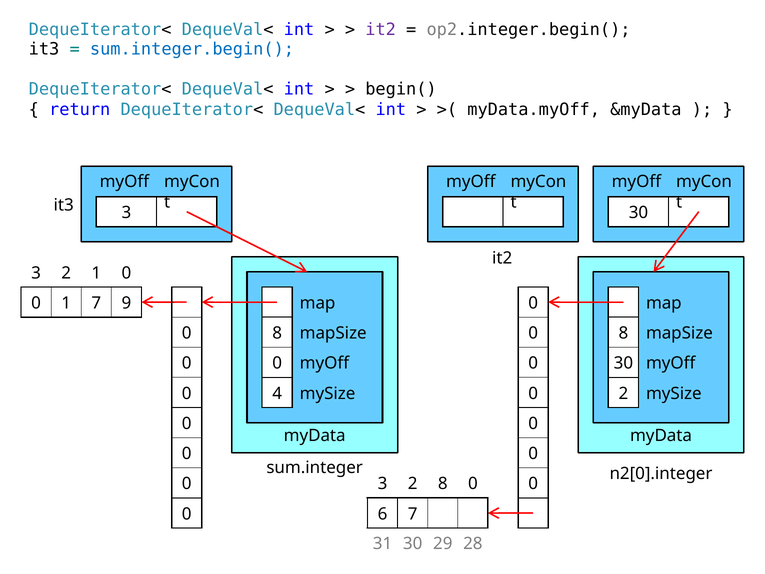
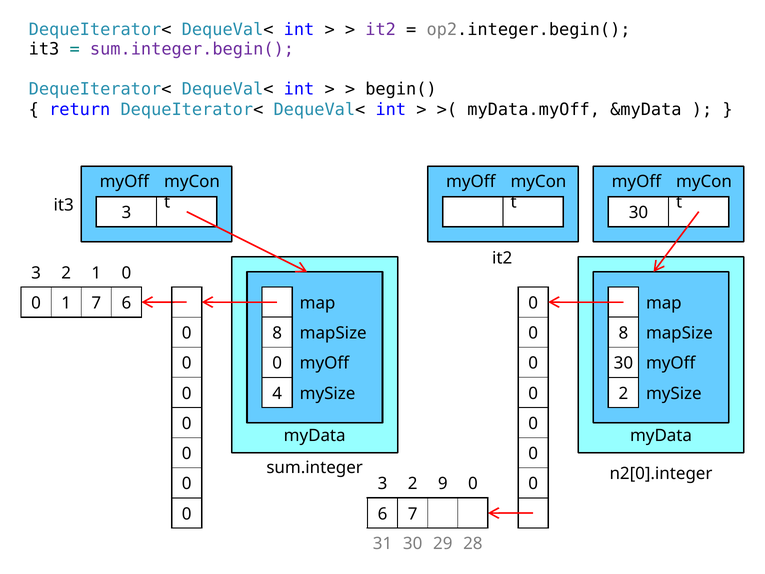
sum.integer.begin( colour: blue -> purple
7 9: 9 -> 6
2 8: 8 -> 9
